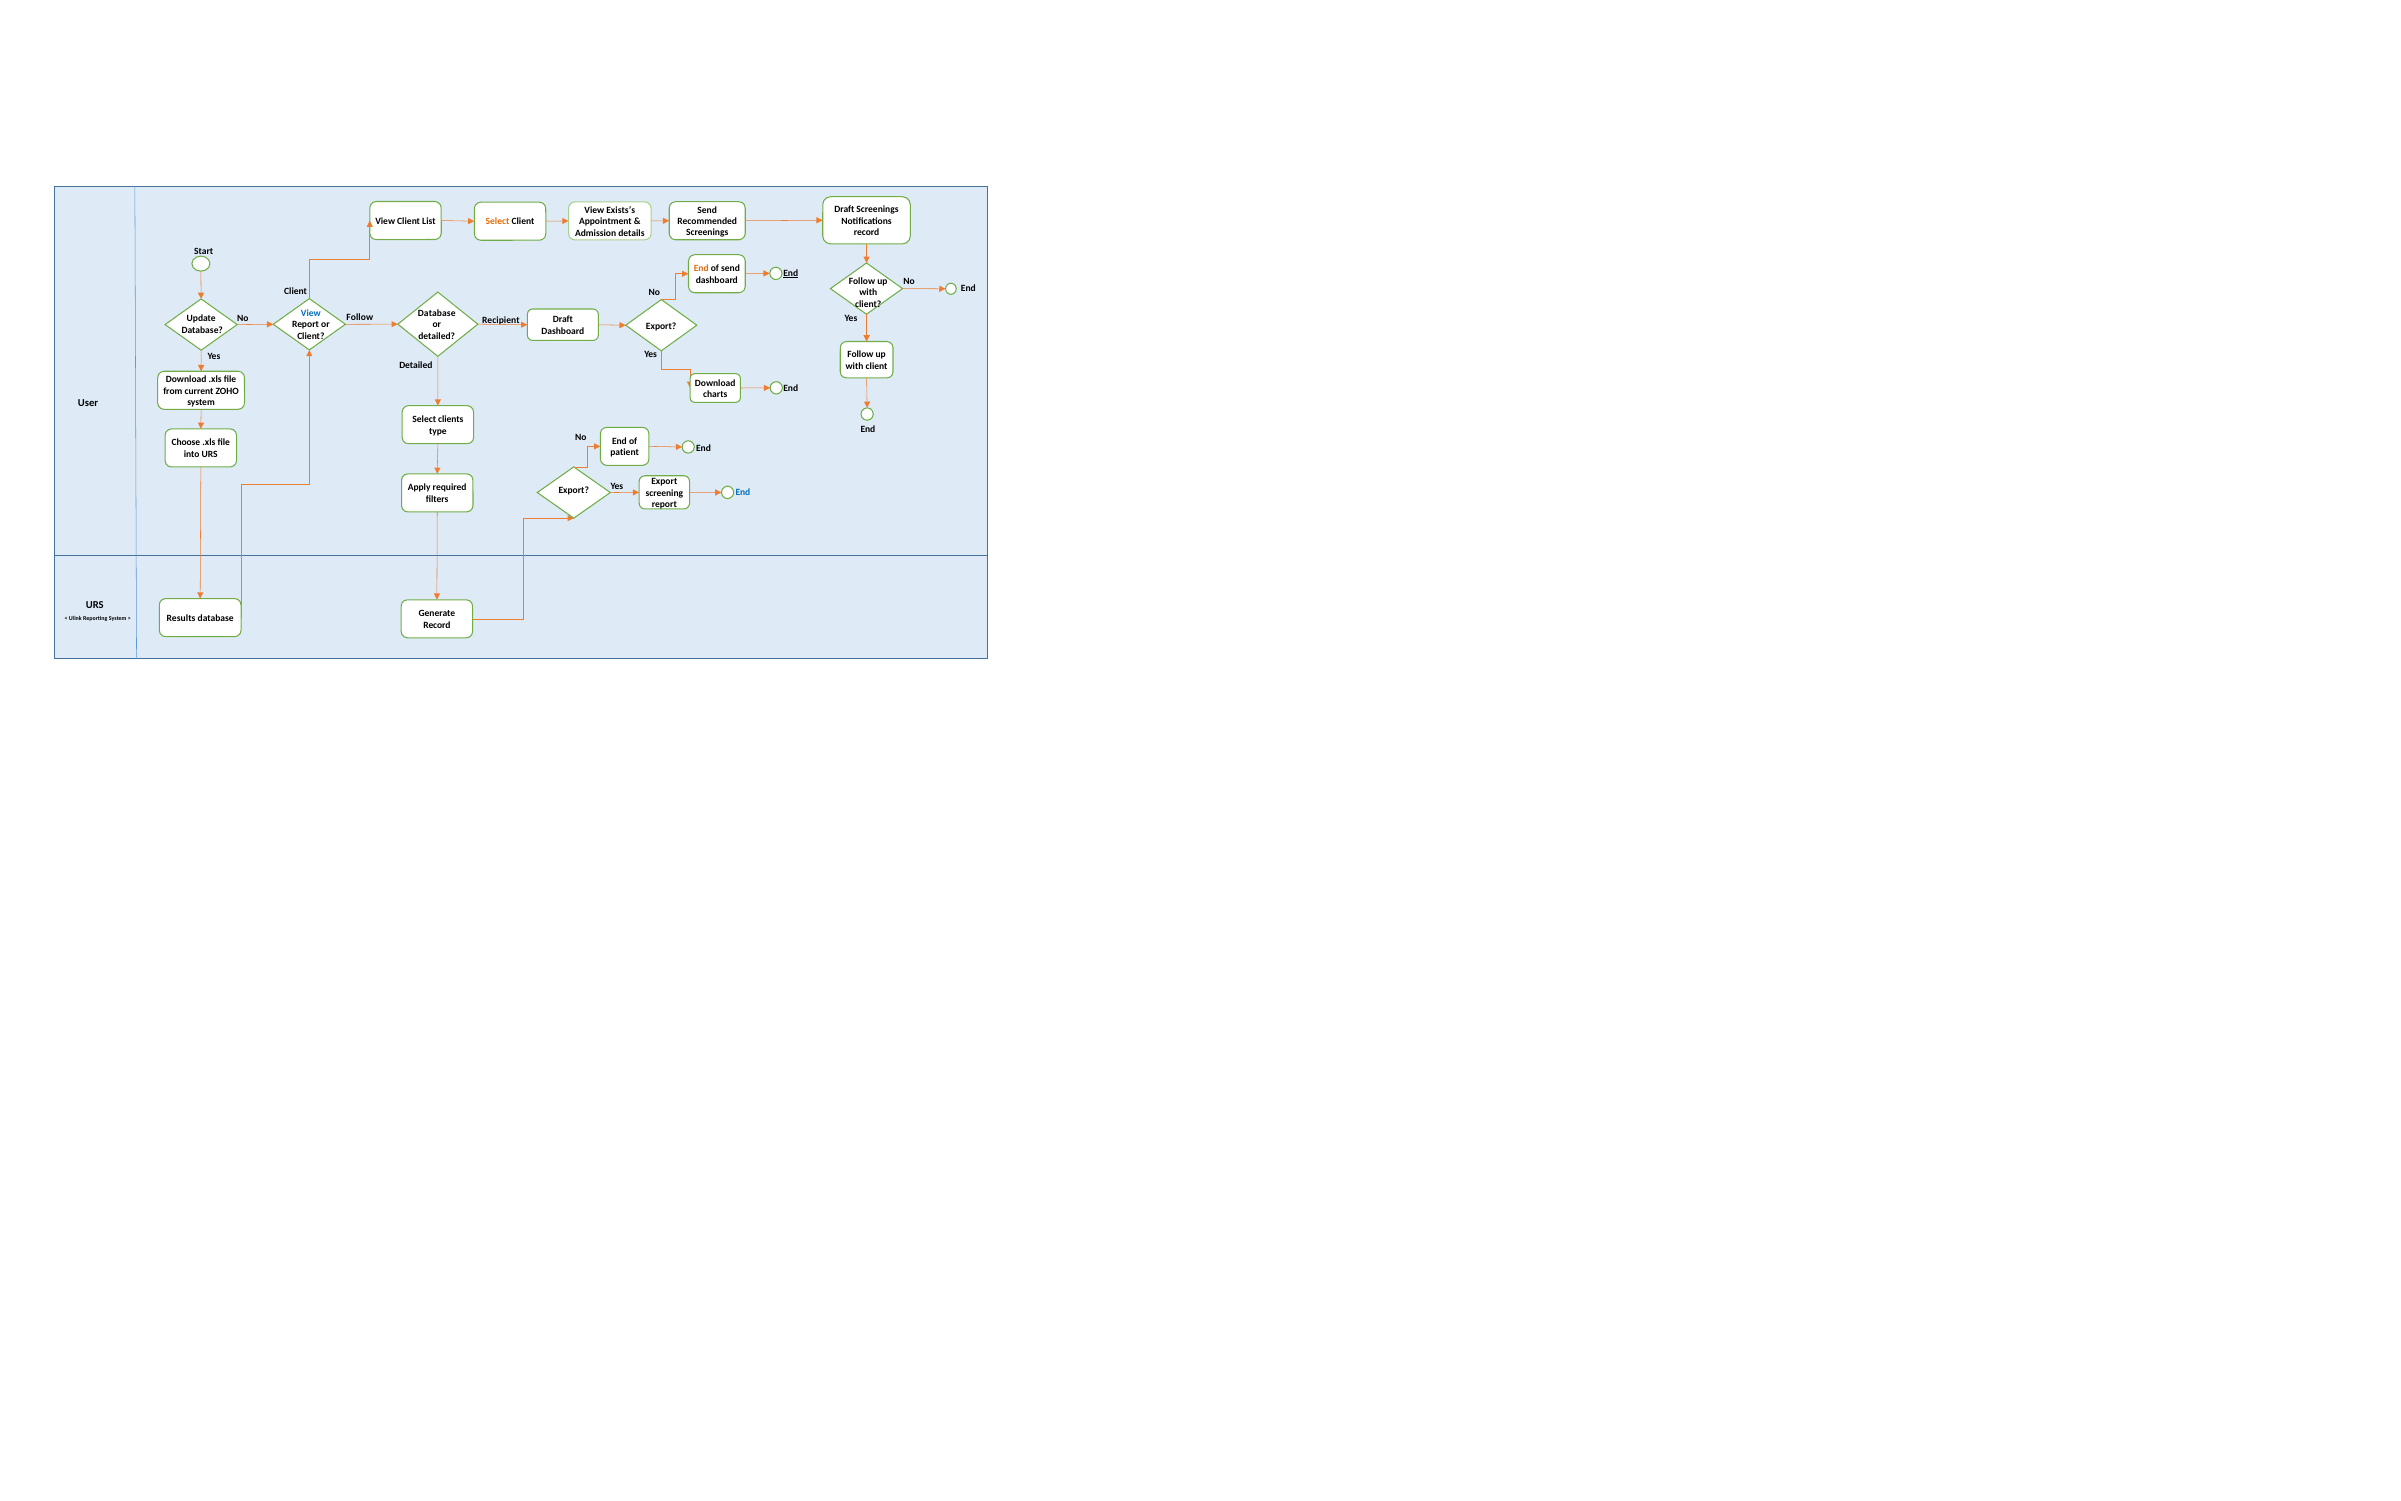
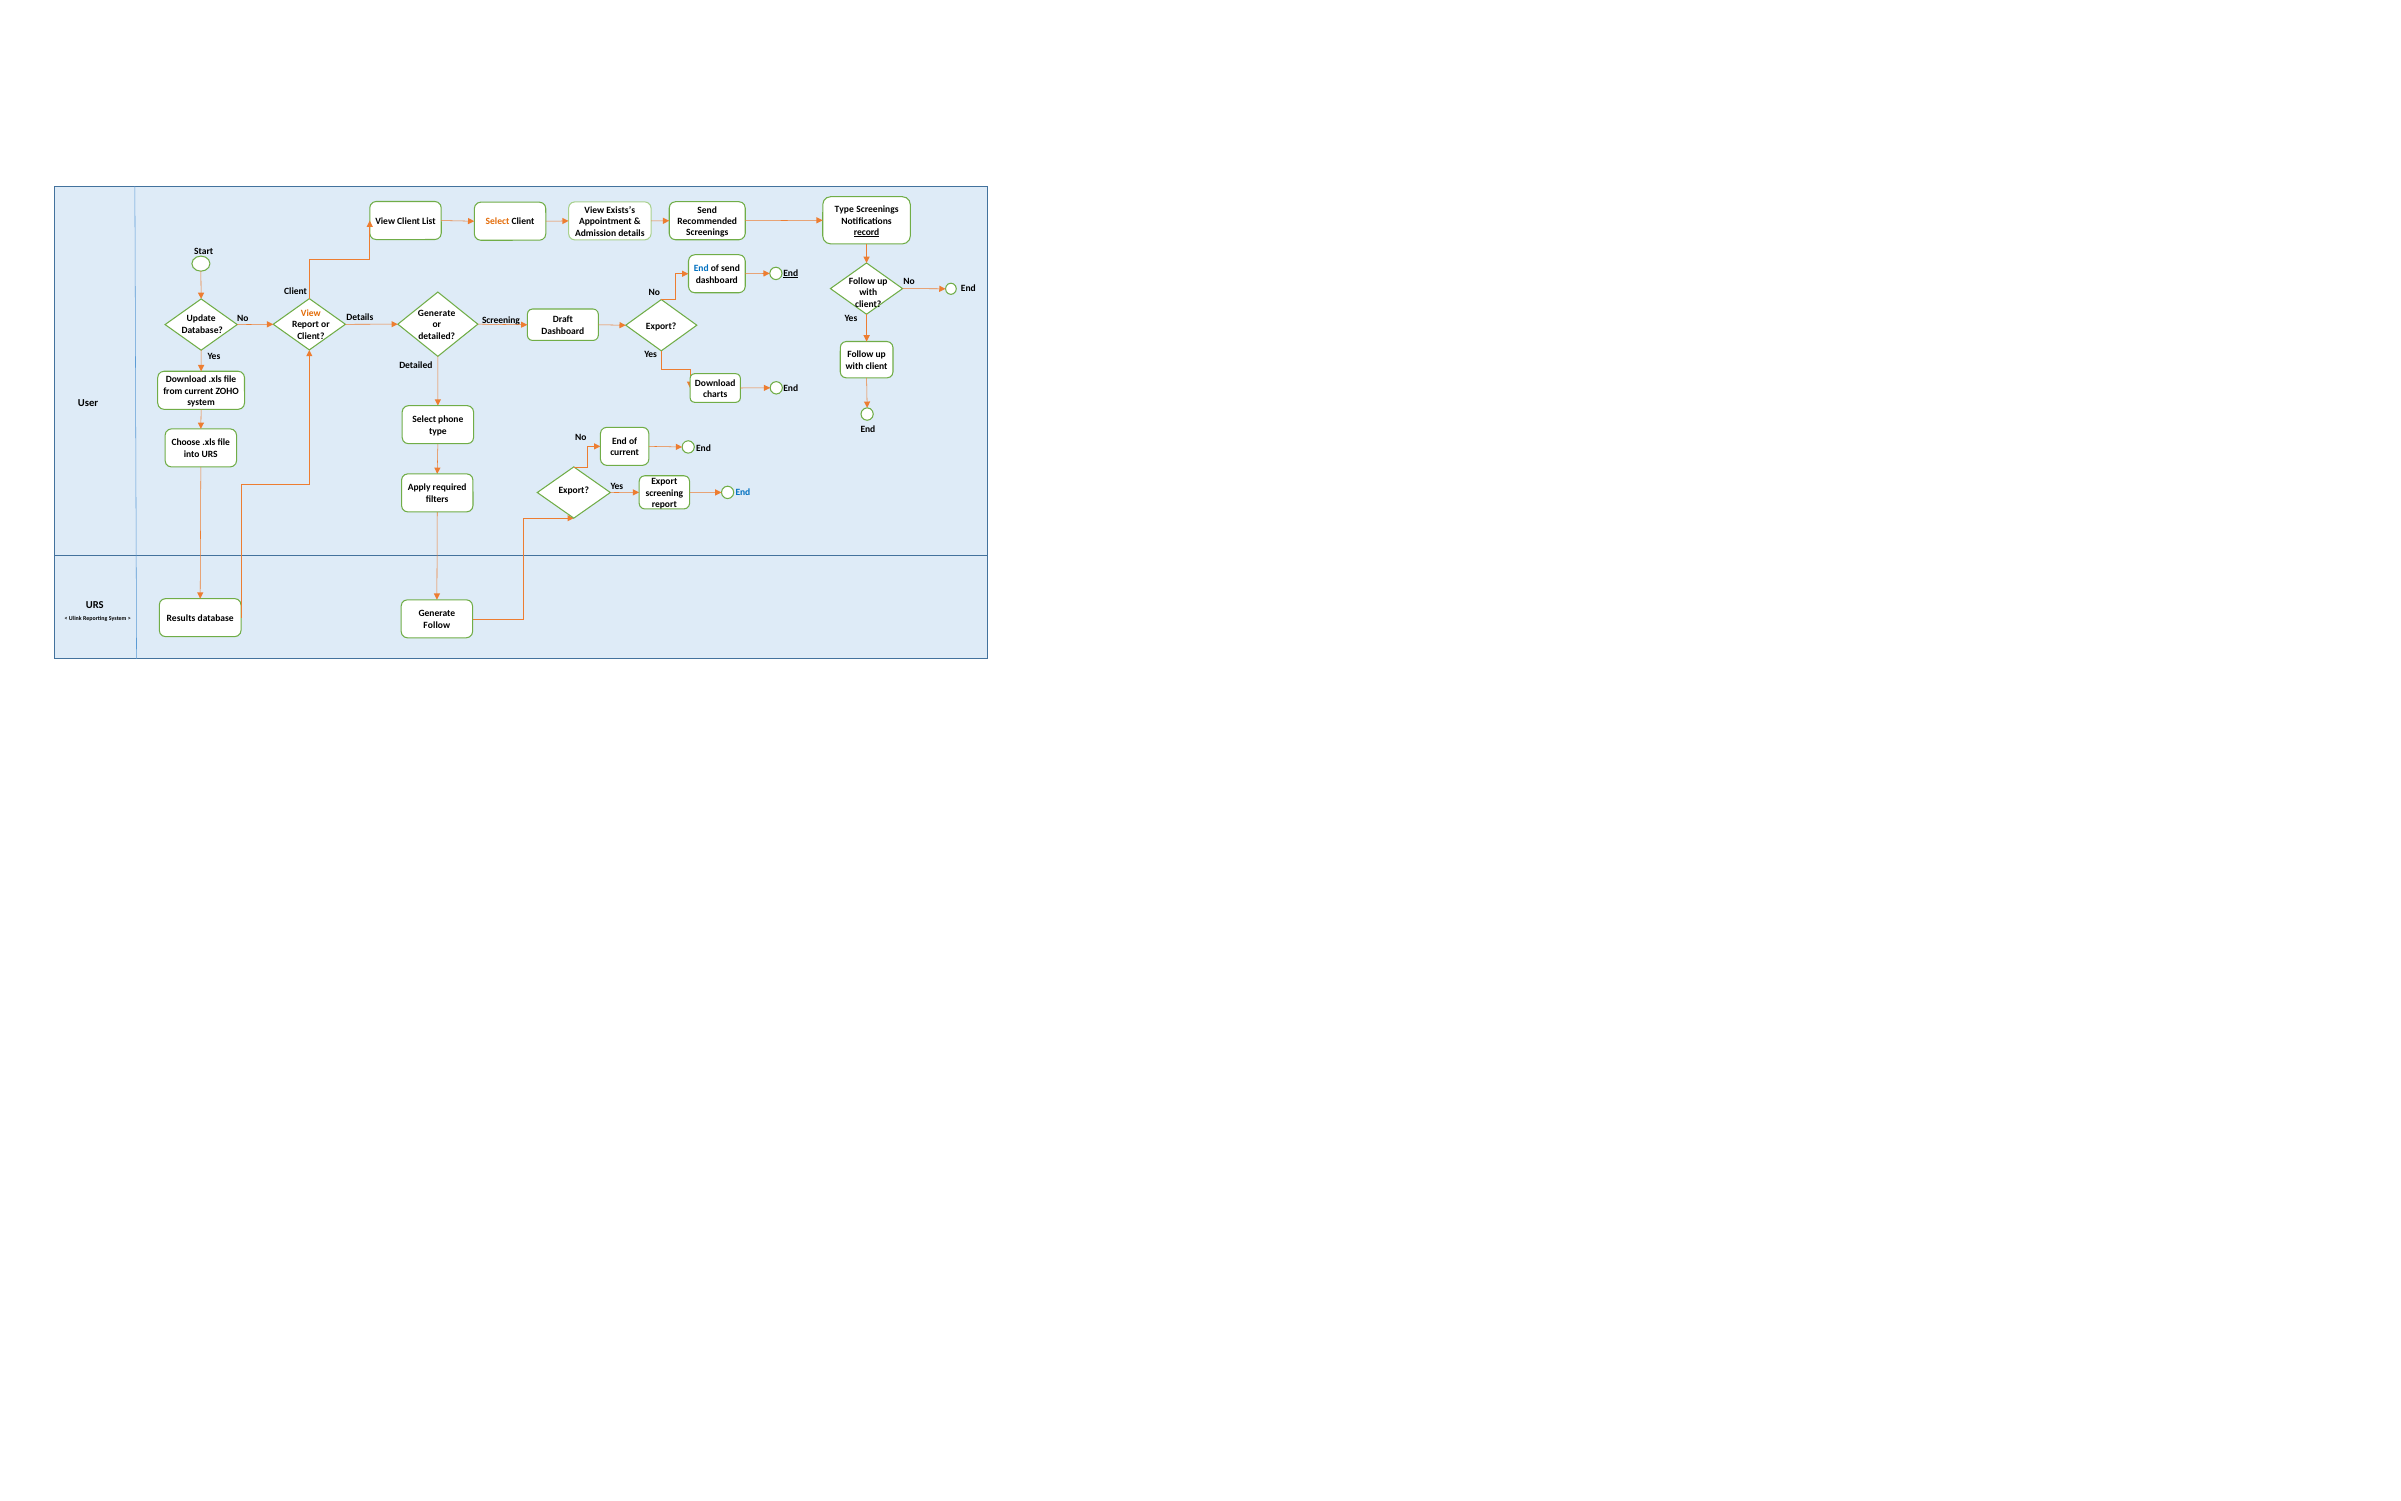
Draft at (844, 209): Draft -> Type
record at (867, 232) underline: none -> present
End at (701, 269) colour: orange -> blue
Database at (437, 313): Database -> Generate
View at (311, 313) colour: blue -> orange
Follow at (360, 317): Follow -> Details
Recipient at (501, 320): Recipient -> Screening
clients: clients -> phone
patient at (625, 453): patient -> current
Record at (437, 625): Record -> Follow
